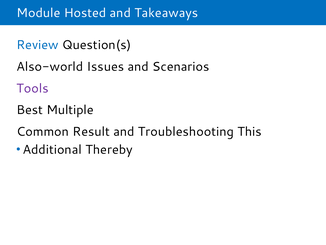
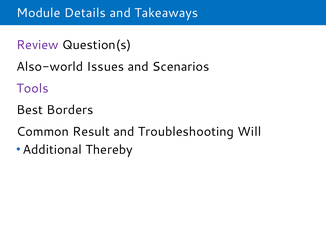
Hosted: Hosted -> Details
Review colour: blue -> purple
Multiple: Multiple -> Borders
This: This -> Will
